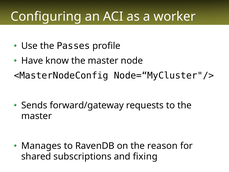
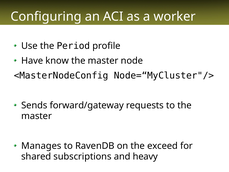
Passes: Passes -> Period
reason: reason -> exceed
fixing: fixing -> heavy
